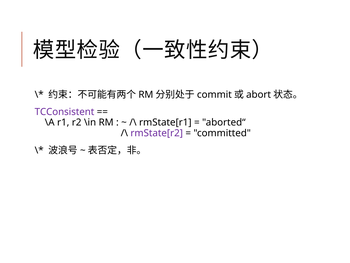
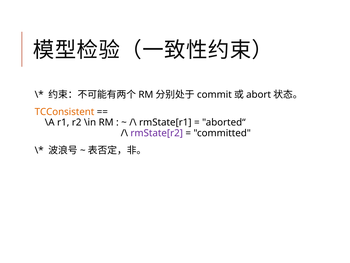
TCConsistent colour: purple -> orange
